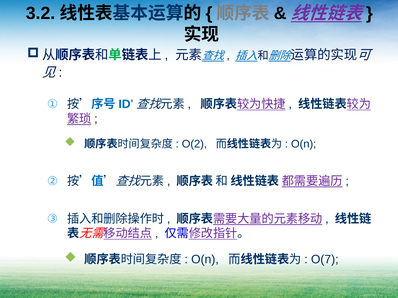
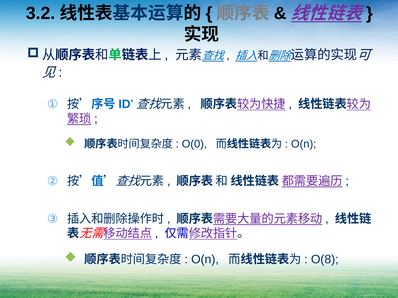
O(2: O(2 -> O(0
O(7: O(7 -> O(8
